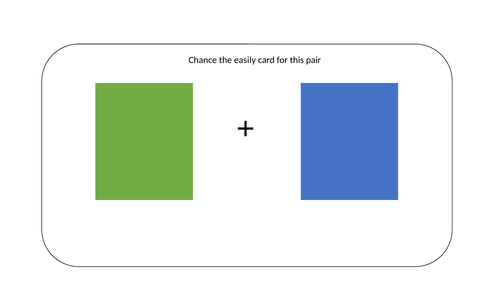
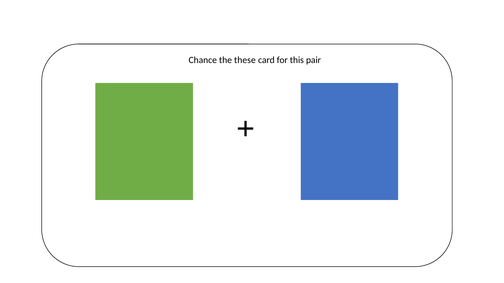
easily: easily -> these
